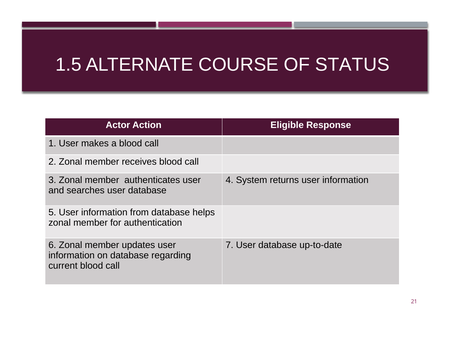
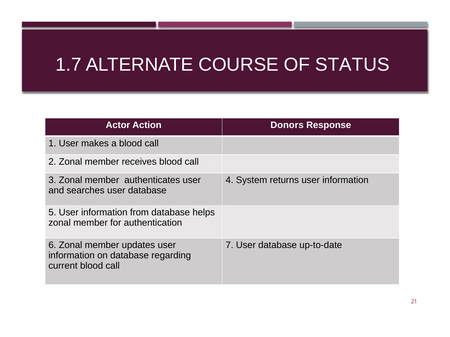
1.5: 1.5 -> 1.7
Eligible: Eligible -> Donors
